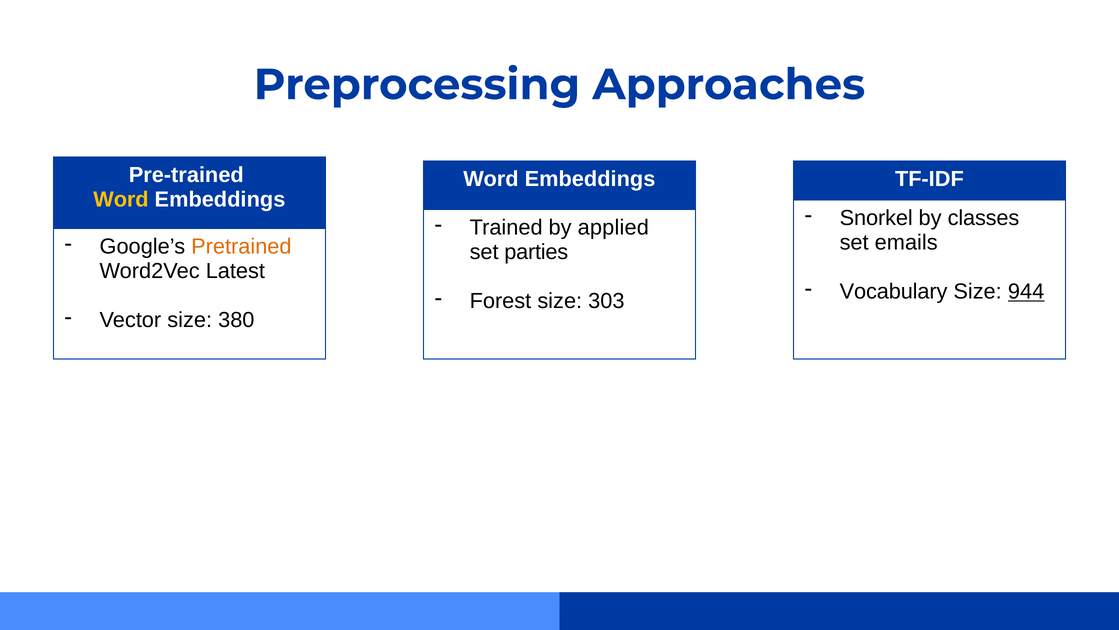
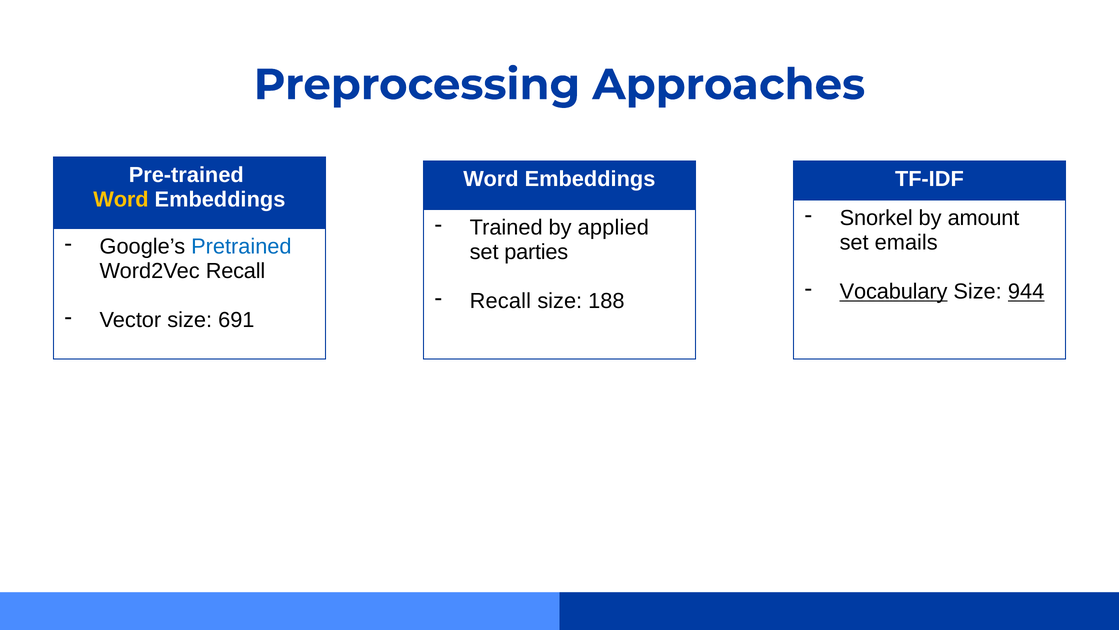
classes: classes -> amount
Pretrained colour: orange -> blue
Word2Vec Latest: Latest -> Recall
Vocabulary underline: none -> present
Forest at (500, 301): Forest -> Recall
303: 303 -> 188
380: 380 -> 691
